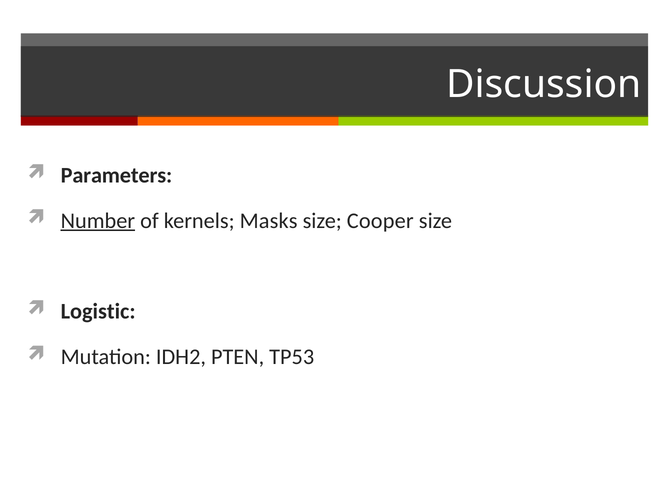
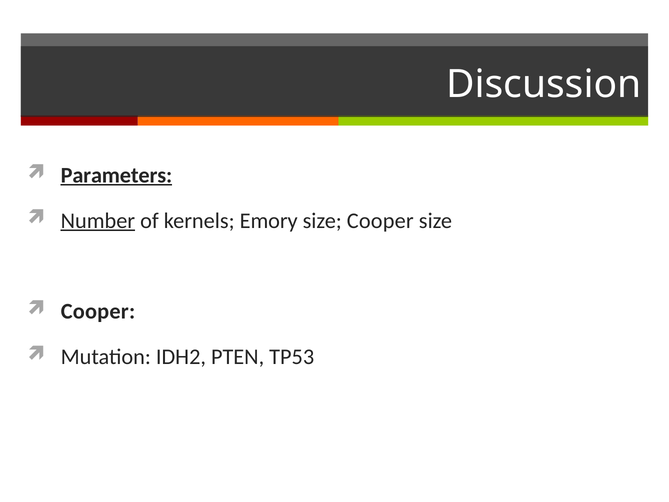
Parameters underline: none -> present
Masks: Masks -> Emory
Logistic at (98, 311): Logistic -> Cooper
